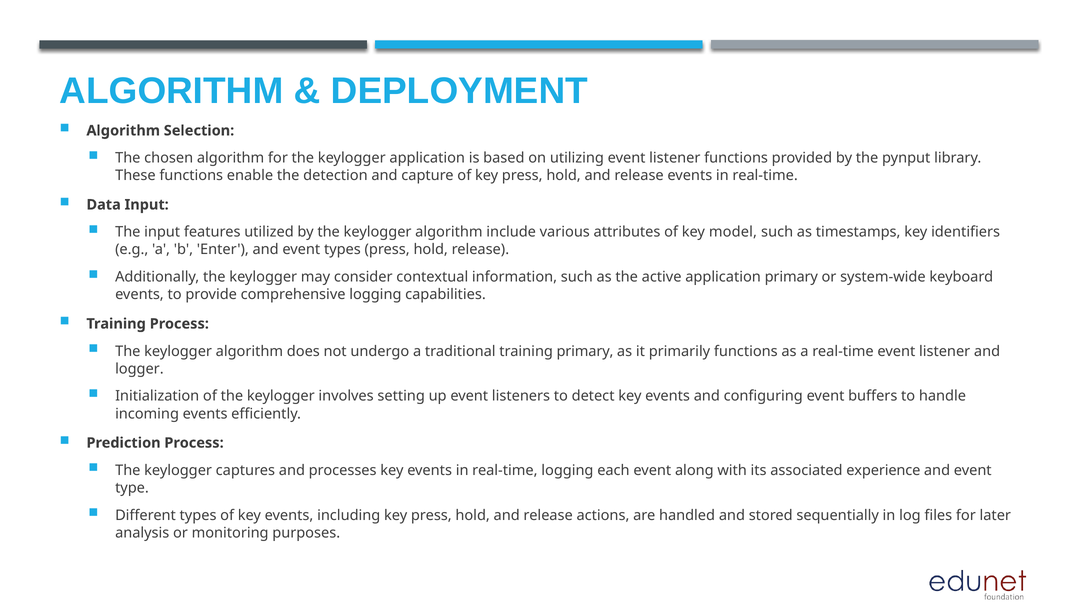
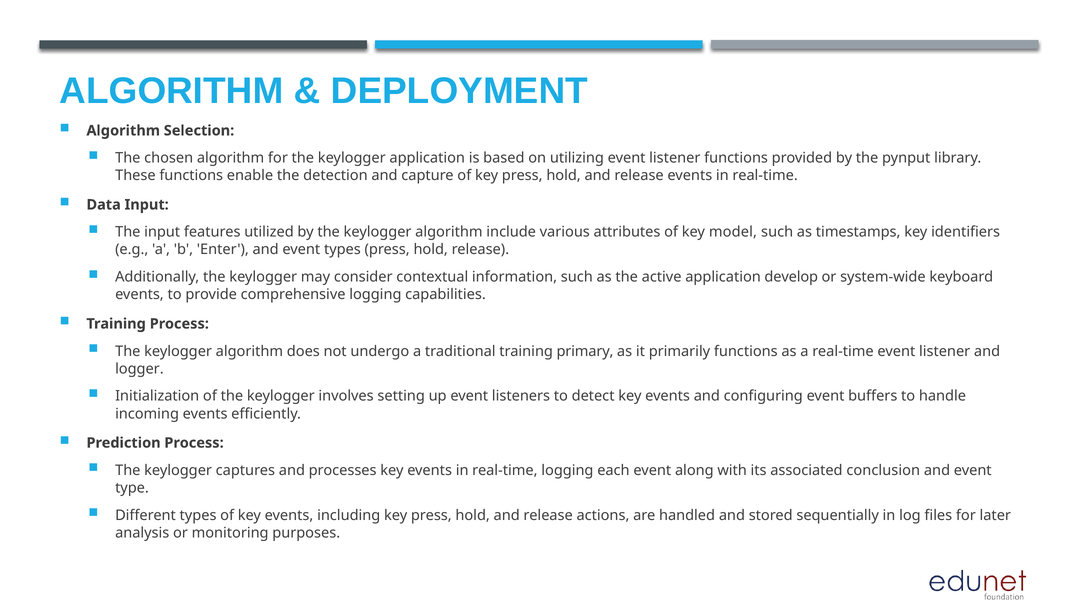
application primary: primary -> develop
experience: experience -> conclusion
